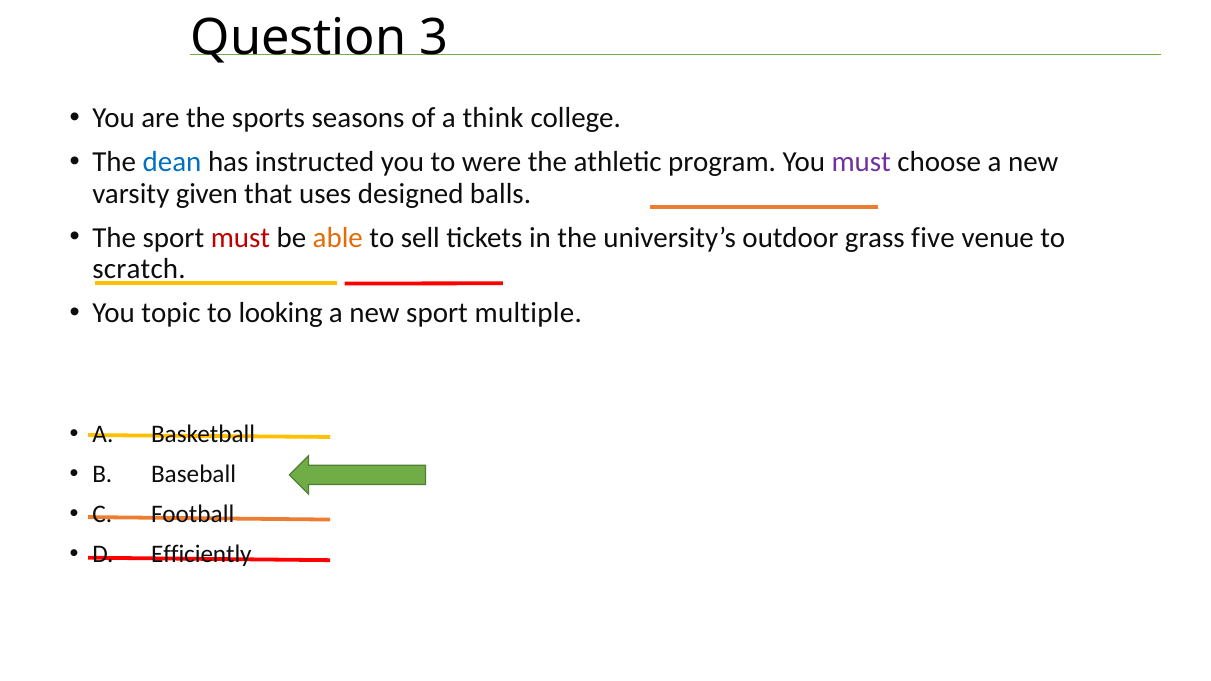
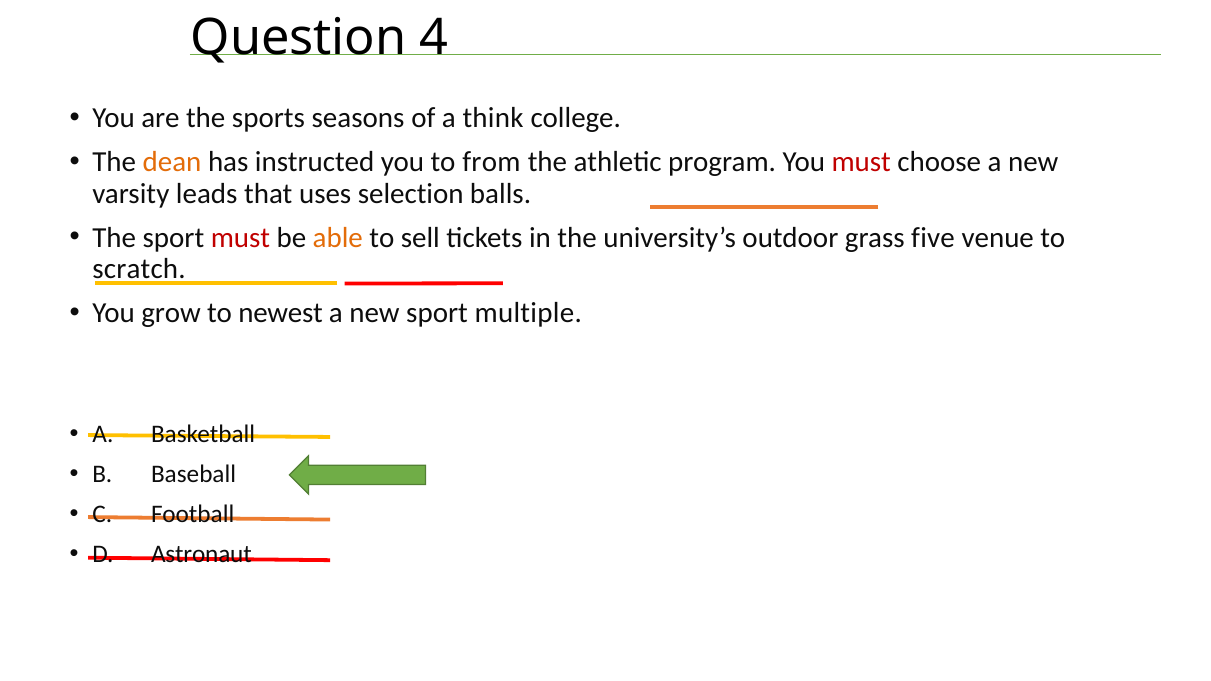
3: 3 -> 4
dean colour: blue -> orange
were: were -> from
must at (861, 162) colour: purple -> red
given: given -> leads
designed: designed -> selection
topic: topic -> grow
looking: looking -> newest
Efficiently: Efficiently -> Astronaut
